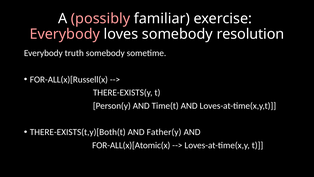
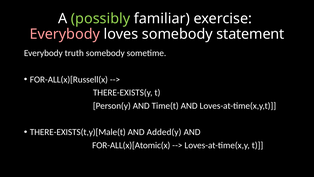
possibly colour: pink -> light green
resolution: resolution -> statement
THERE-EXISTS(t,y)[Both(t: THERE-EXISTS(t,y)[Both(t -> THERE-EXISTS(t,y)[Male(t
Father(y: Father(y -> Added(y
